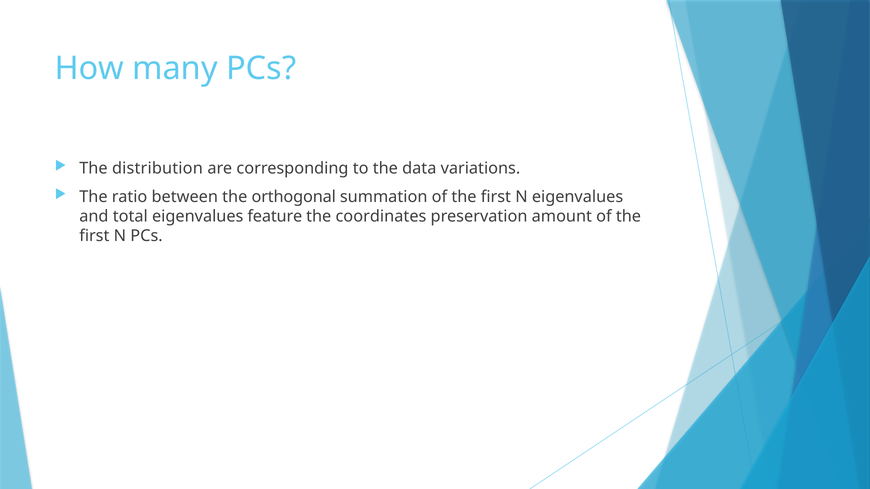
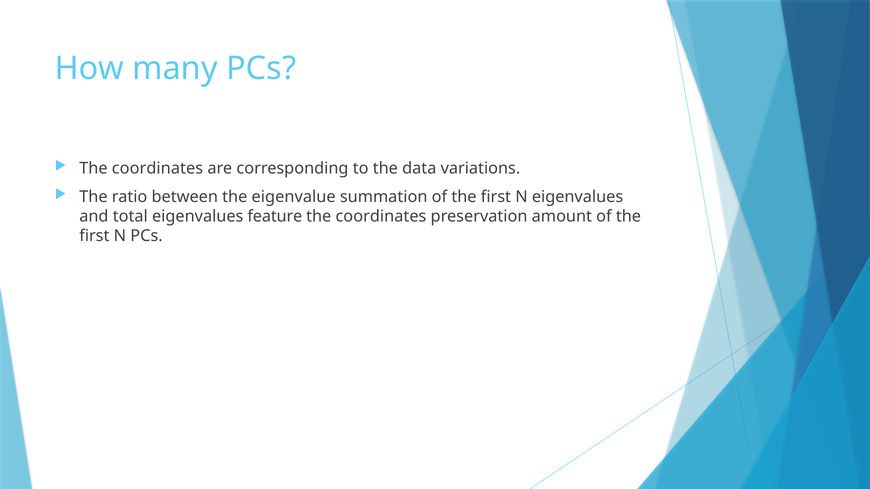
distribution at (157, 168): distribution -> coordinates
orthogonal: orthogonal -> eigenvalue
